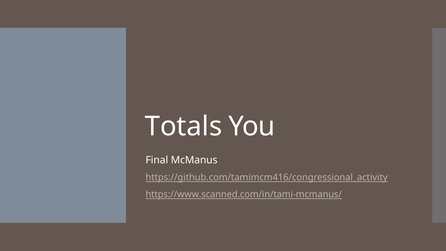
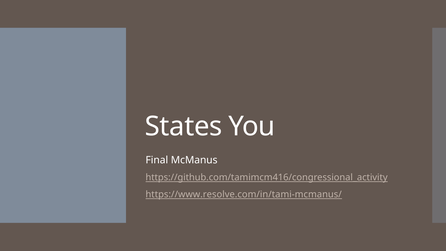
Totals: Totals -> States
https://www.scanned.com/in/tami-mcmanus/: https://www.scanned.com/in/tami-mcmanus/ -> https://www.resolve.com/in/tami-mcmanus/
